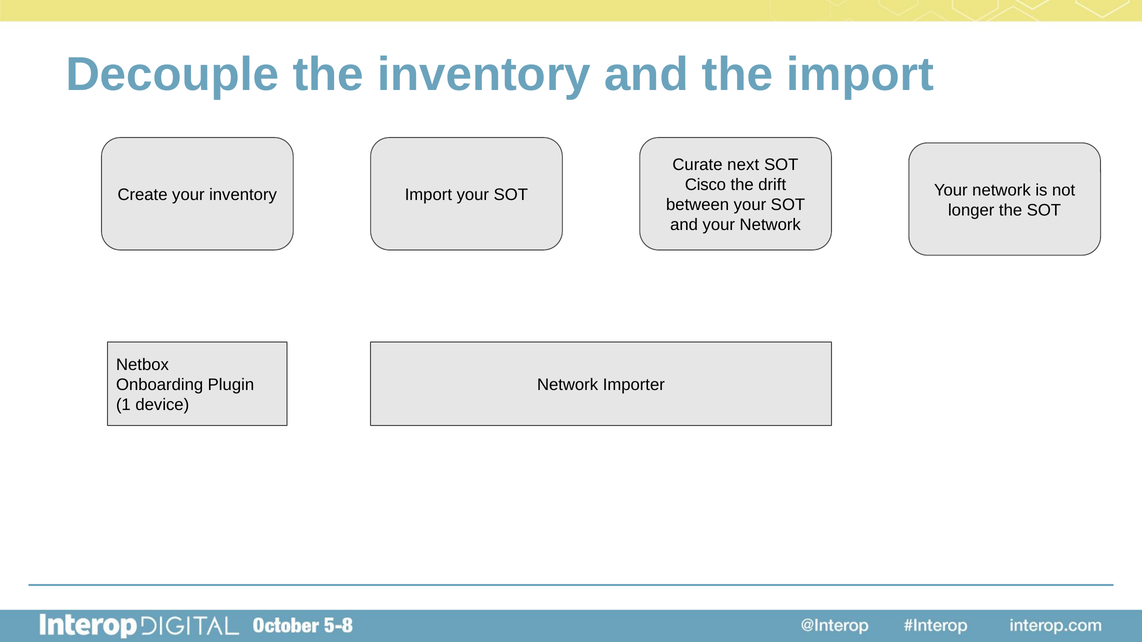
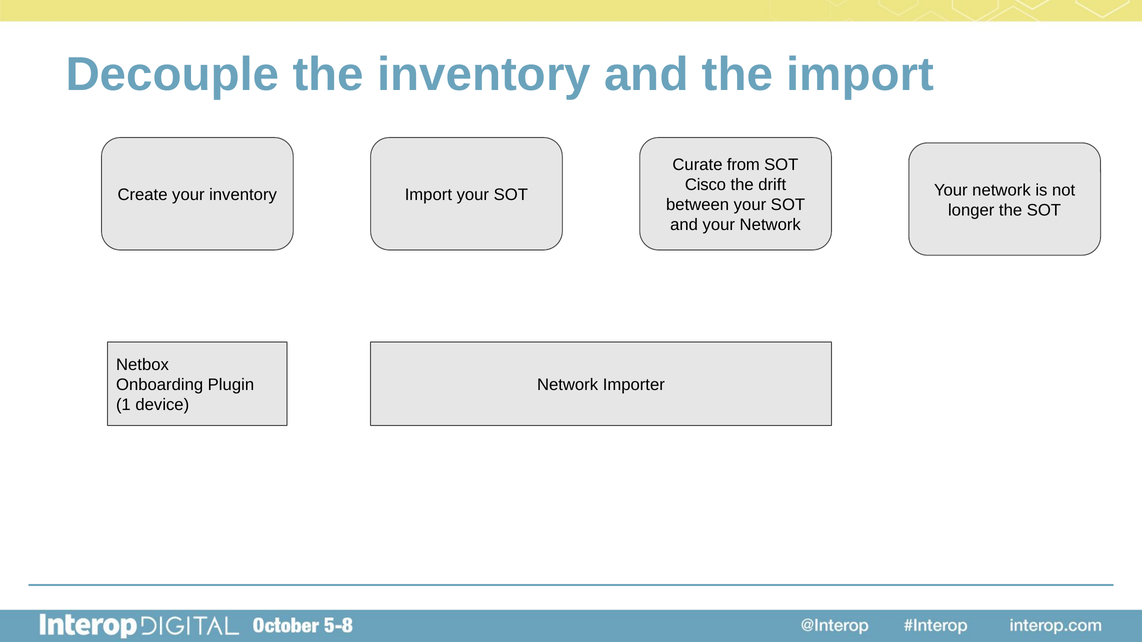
next: next -> from
